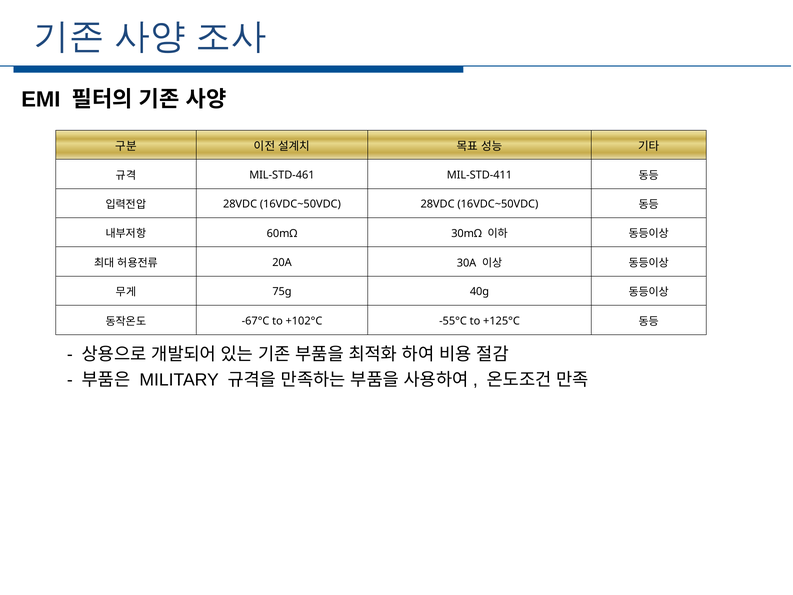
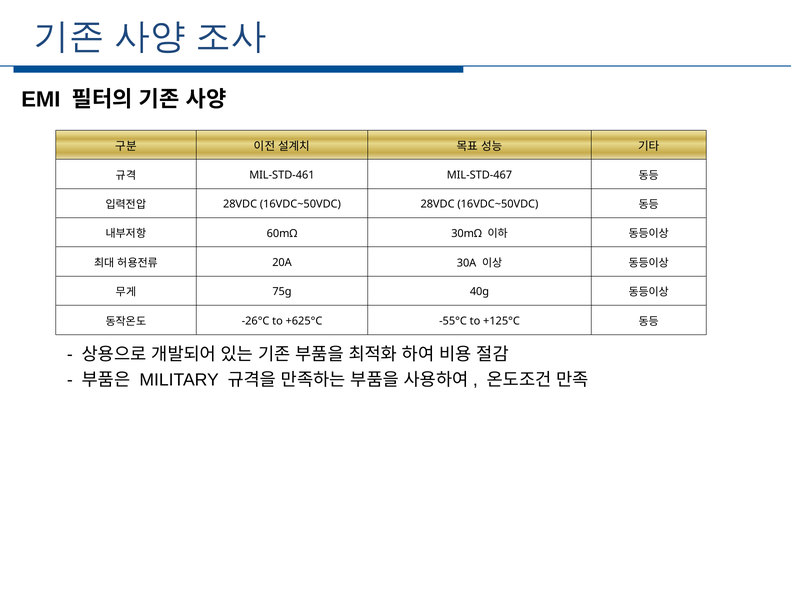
MIL-STD-411: MIL-STD-411 -> MIL-STD-467
-67°C: -67°C -> -26°C
+102°C: +102°C -> +625°C
